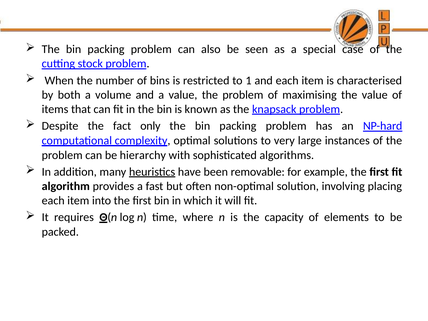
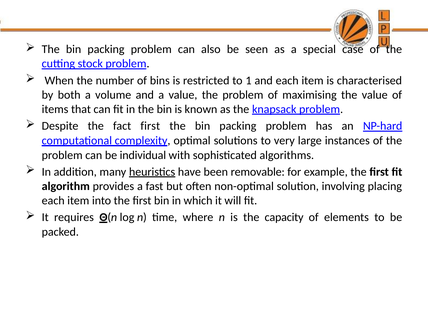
fact only: only -> first
hierarchy: hierarchy -> individual
